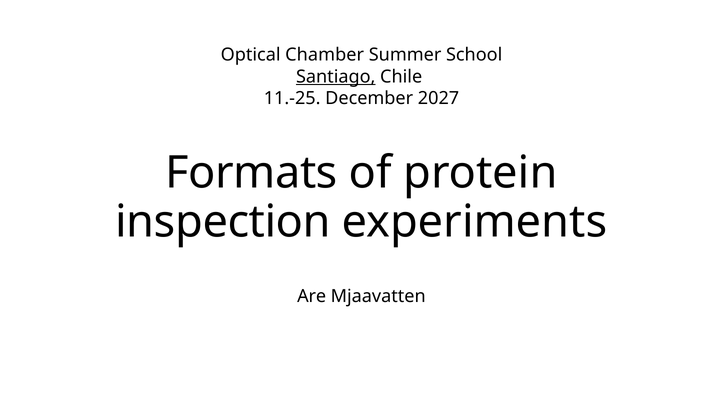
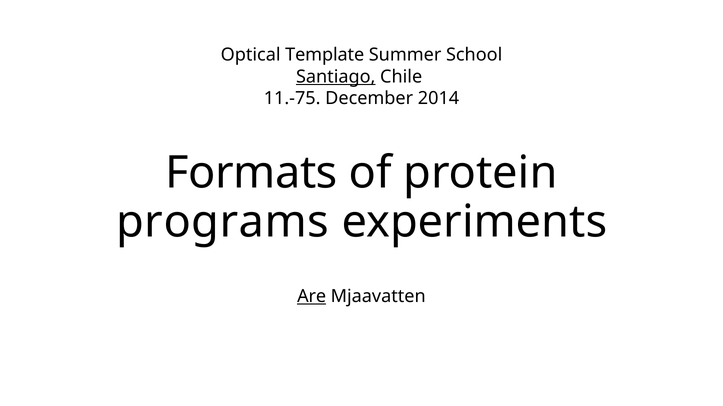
Chamber: Chamber -> Template
11.-25: 11.-25 -> 11.-75
2027: 2027 -> 2014
inspection: inspection -> programs
Are underline: none -> present
